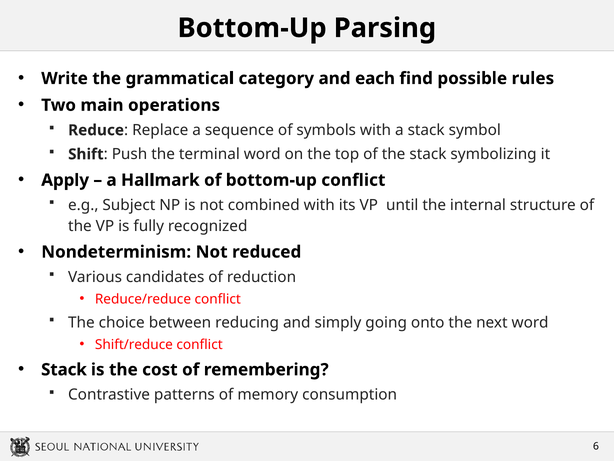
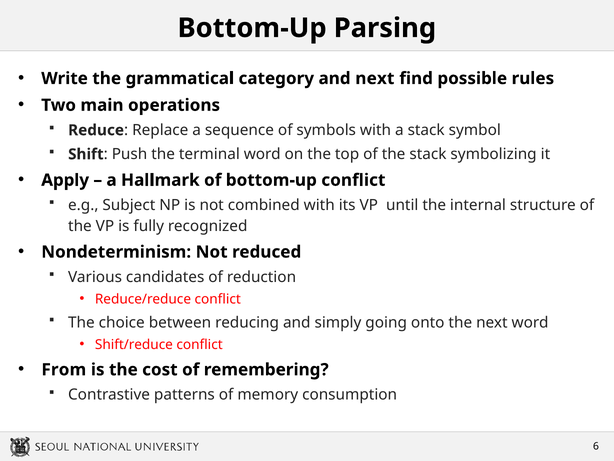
and each: each -> next
Stack at (64, 369): Stack -> From
